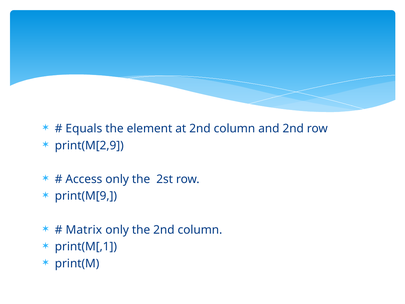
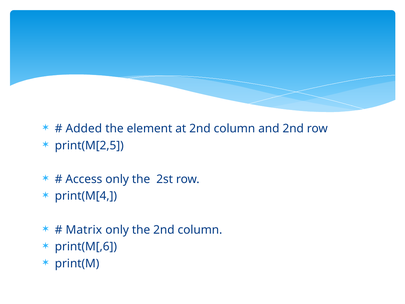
Equals: Equals -> Added
print(M[2,9: print(M[2,9 -> print(M[2,5
print(M[9: print(M[9 -> print(M[4
print(M[,1: print(M[,1 -> print(M[,6
